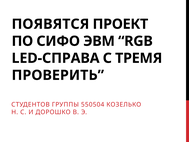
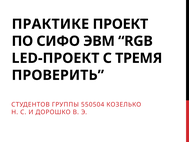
ПОЯВЯТСЯ: ПОЯВЯТСЯ -> ПРАКТИКЕ
LED-СПРАВА: LED-СПРАВА -> LED-ПРОЕКТ
